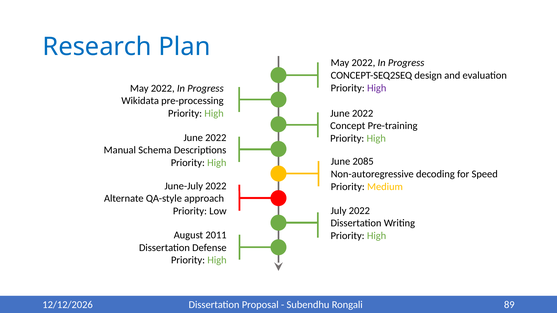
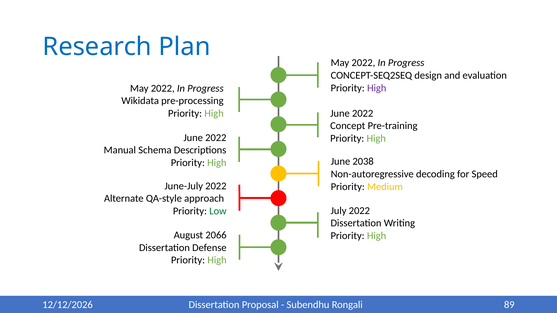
2085: 2085 -> 2038
Low colour: black -> green
2011: 2011 -> 2066
